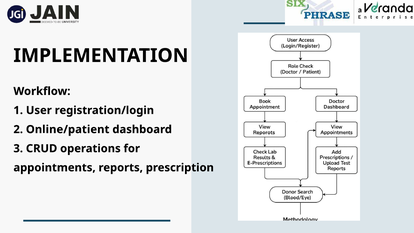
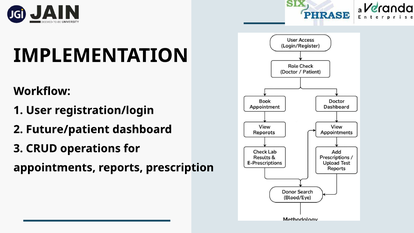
Online/patient: Online/patient -> Future/patient
